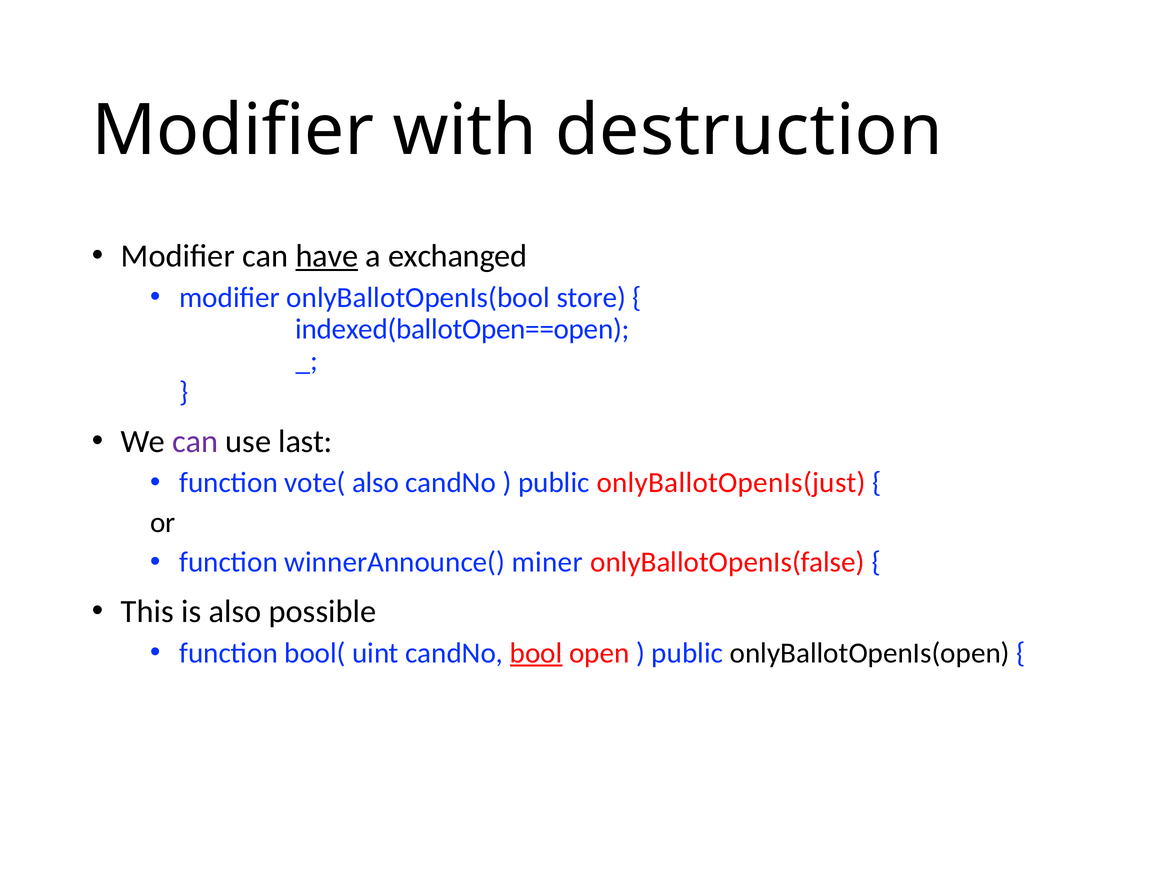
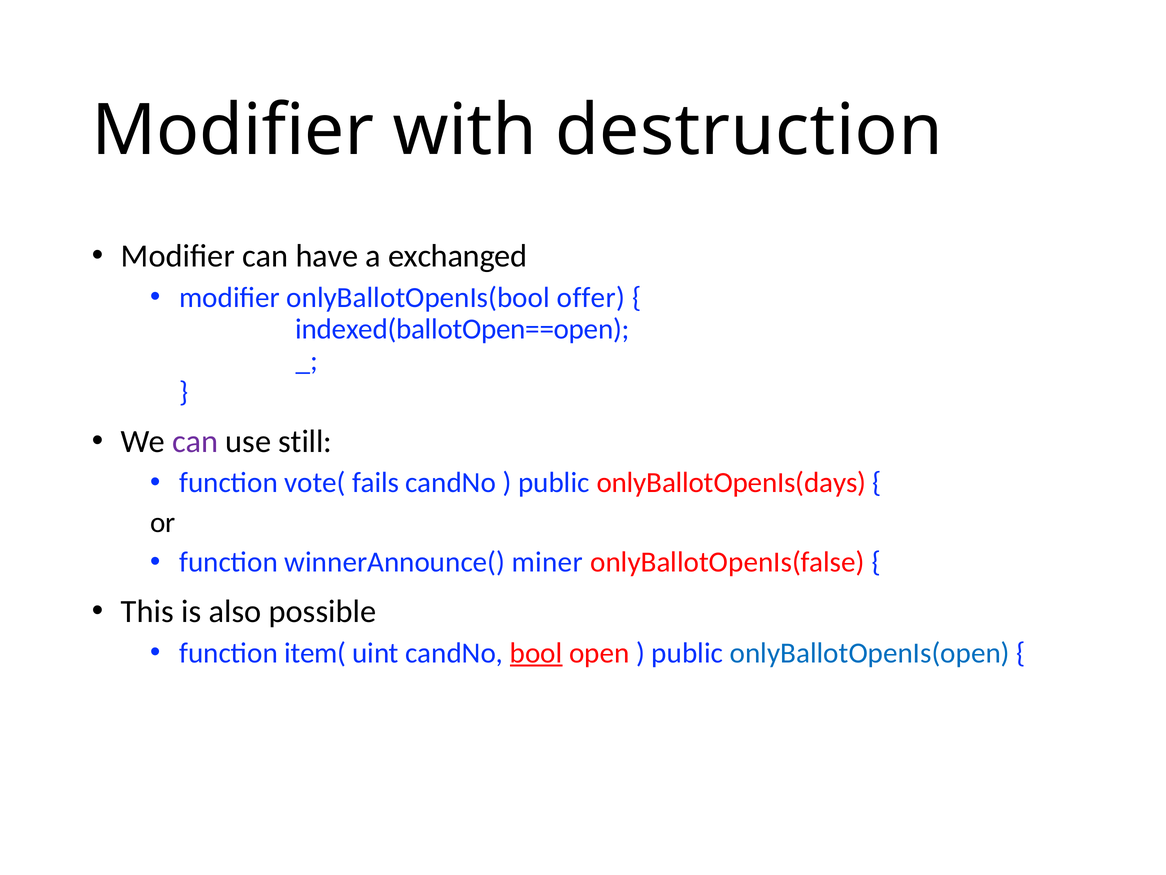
have underline: present -> none
store: store -> offer
last: last -> still
vote( also: also -> fails
onlyBallotOpenIs(just: onlyBallotOpenIs(just -> onlyBallotOpenIs(days
bool(: bool( -> item(
onlyBallotOpenIs(open colour: black -> blue
